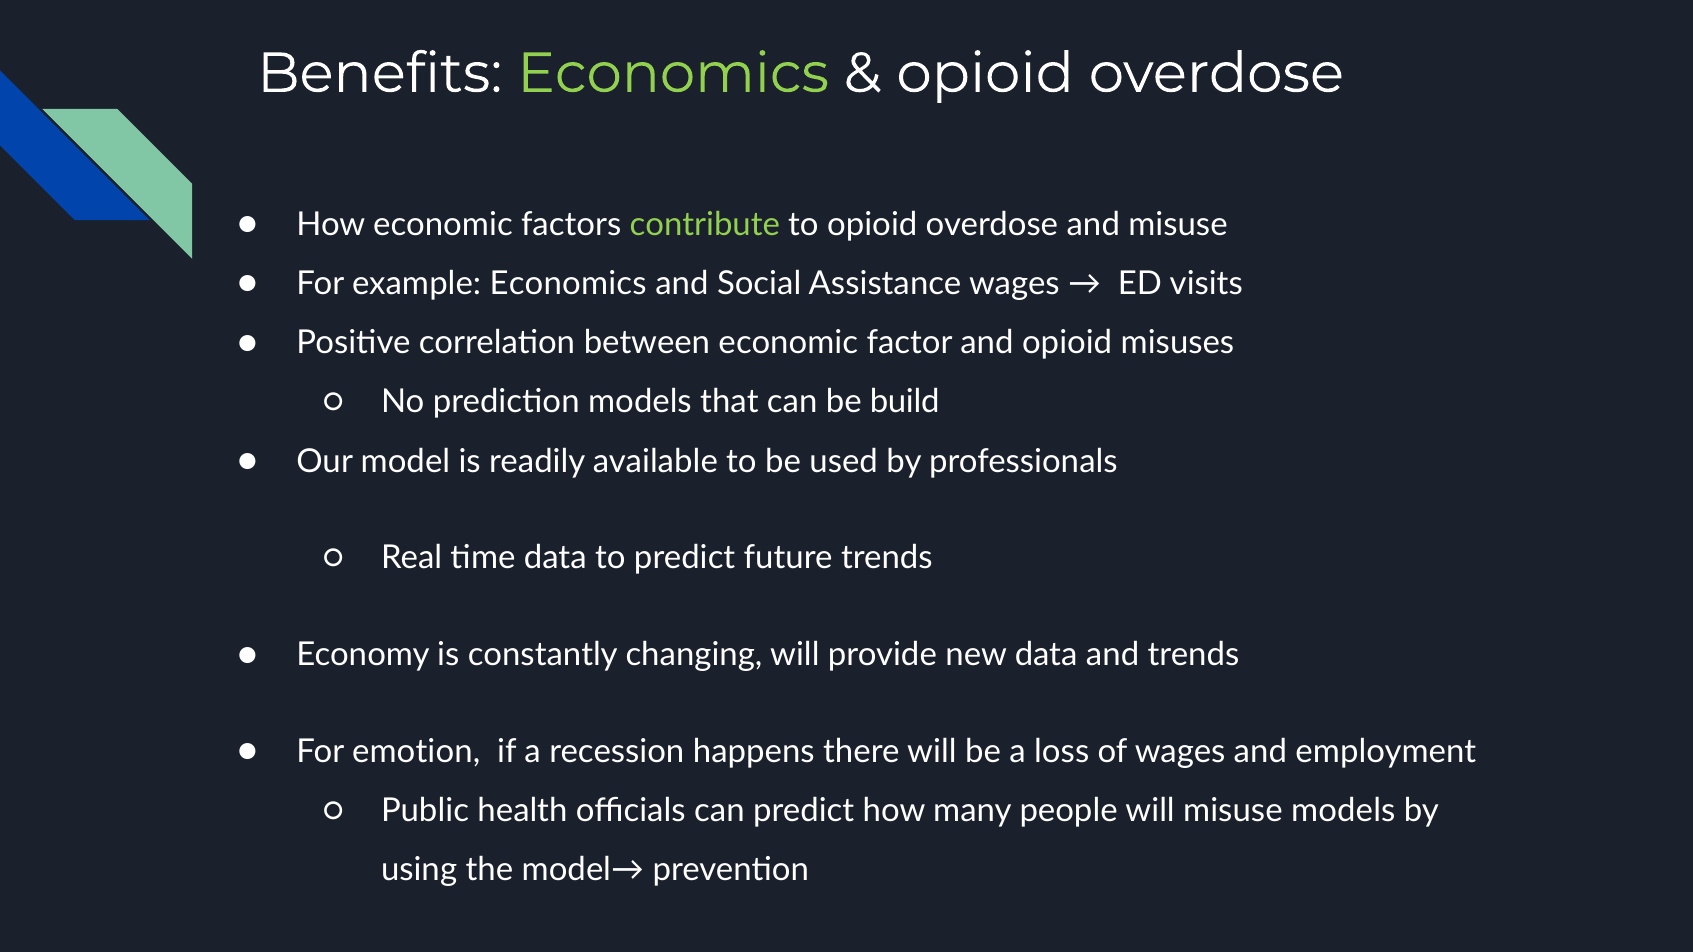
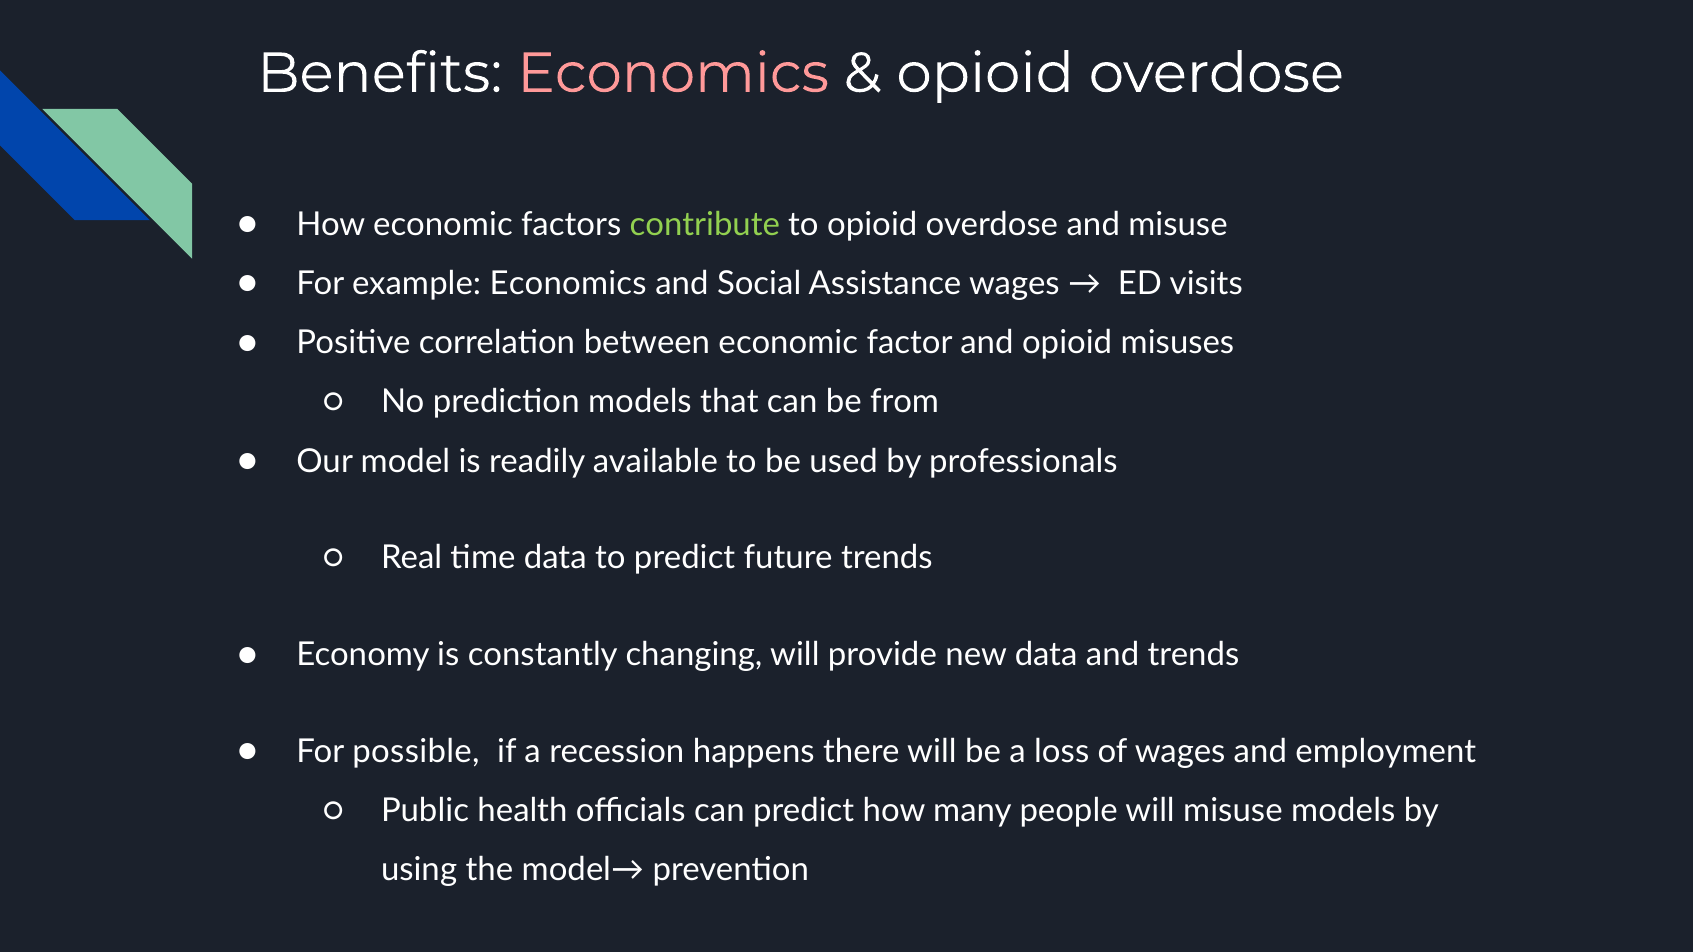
Economics at (673, 73) colour: light green -> pink
build: build -> from
emotion: emotion -> possible
